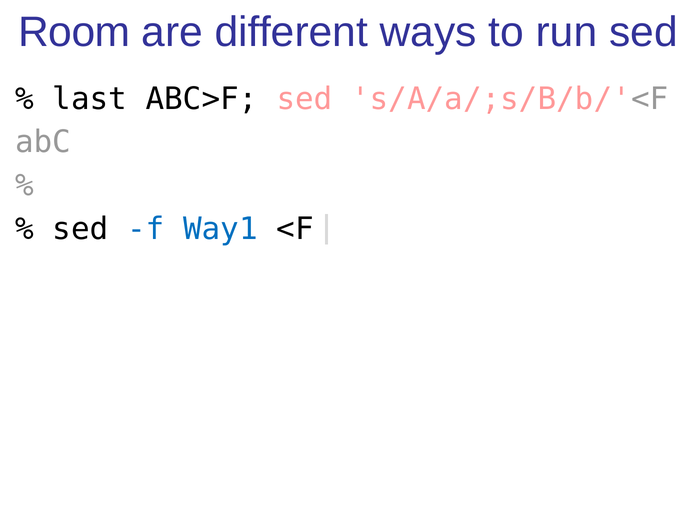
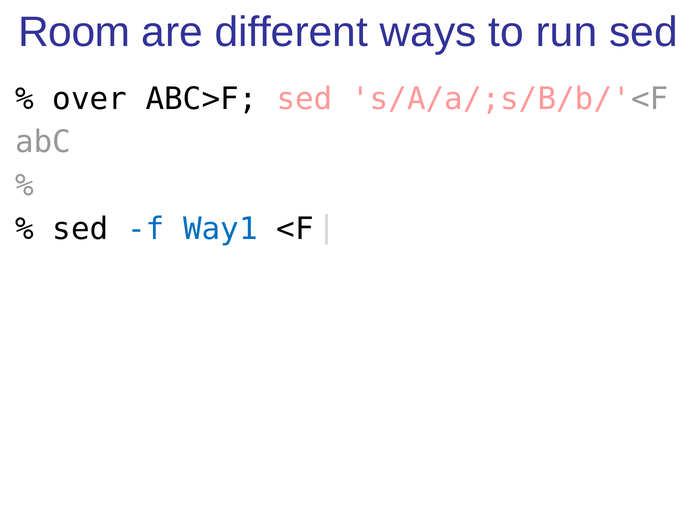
last: last -> over
